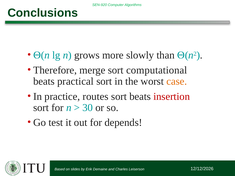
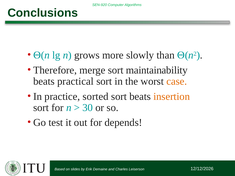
computational: computational -> maintainability
routes: routes -> sorted
insertion colour: red -> orange
